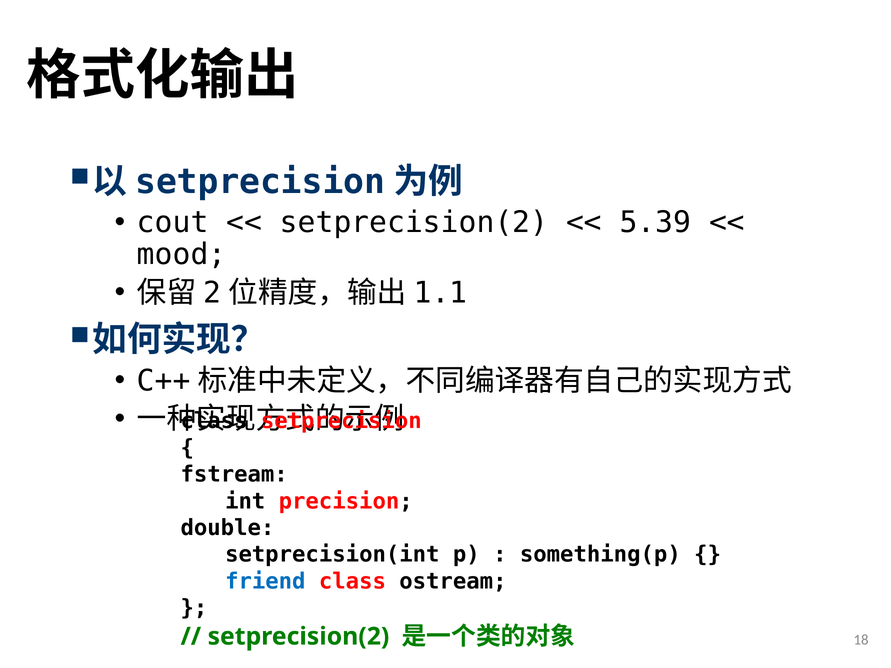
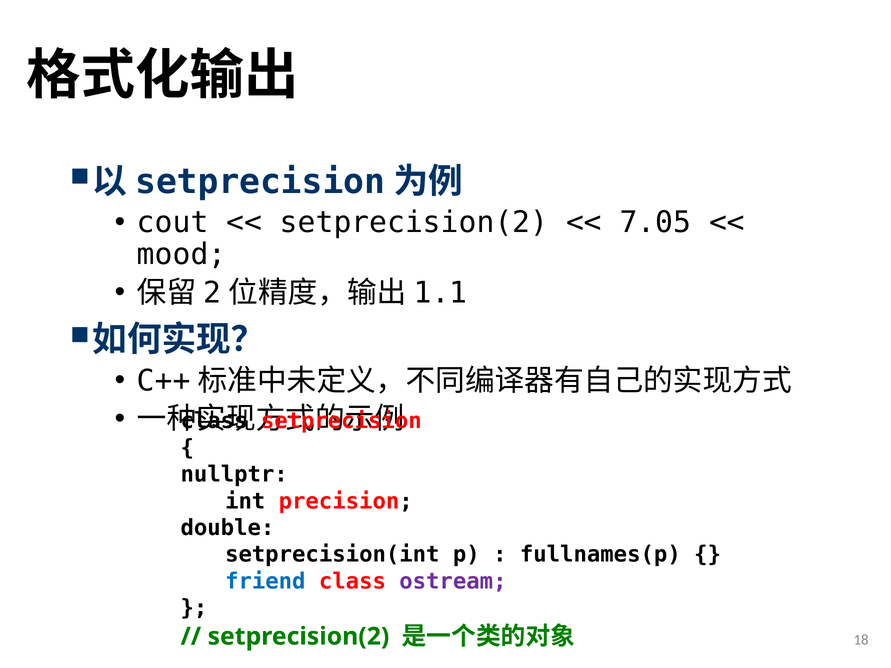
5.39: 5.39 -> 7.05
fstream: fstream -> nullptr
something(p: something(p -> fullnames(p
ostream colour: black -> purple
